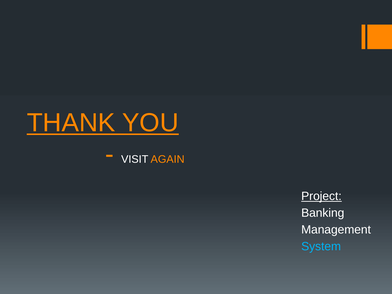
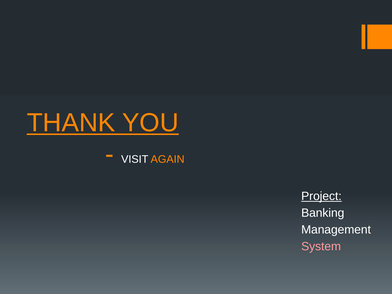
System colour: light blue -> pink
